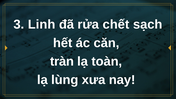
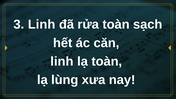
rửa chết: chết -> toàn
tràn at (62, 61): tràn -> linh
